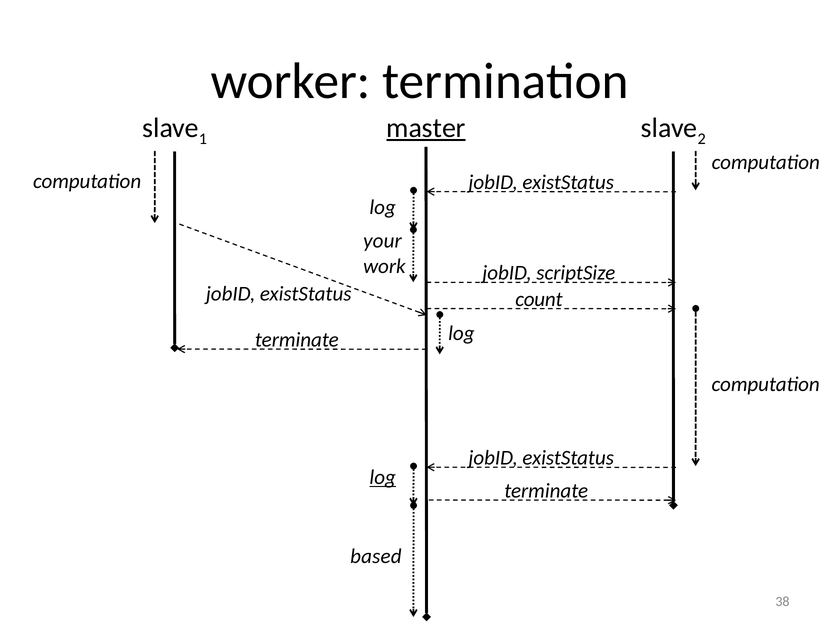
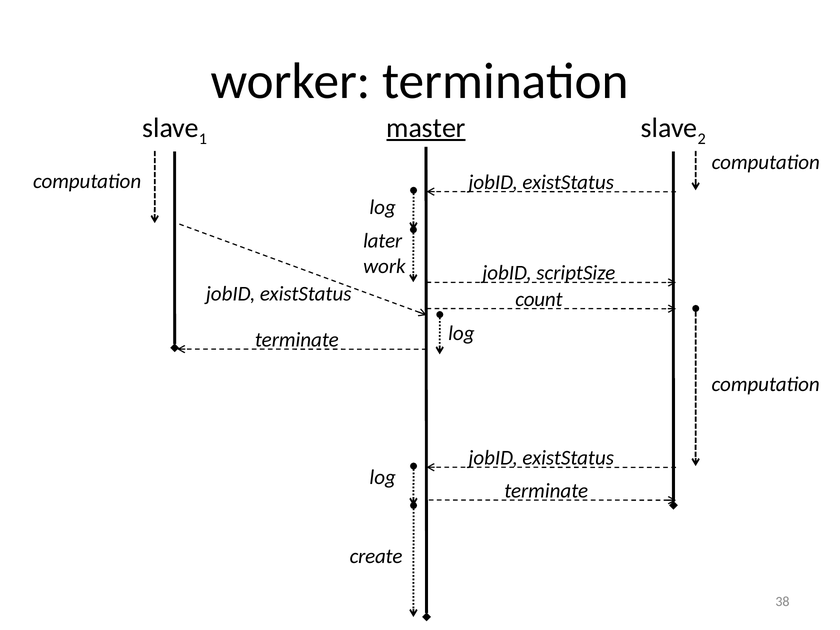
your: your -> later
log at (383, 478) underline: present -> none
based: based -> create
